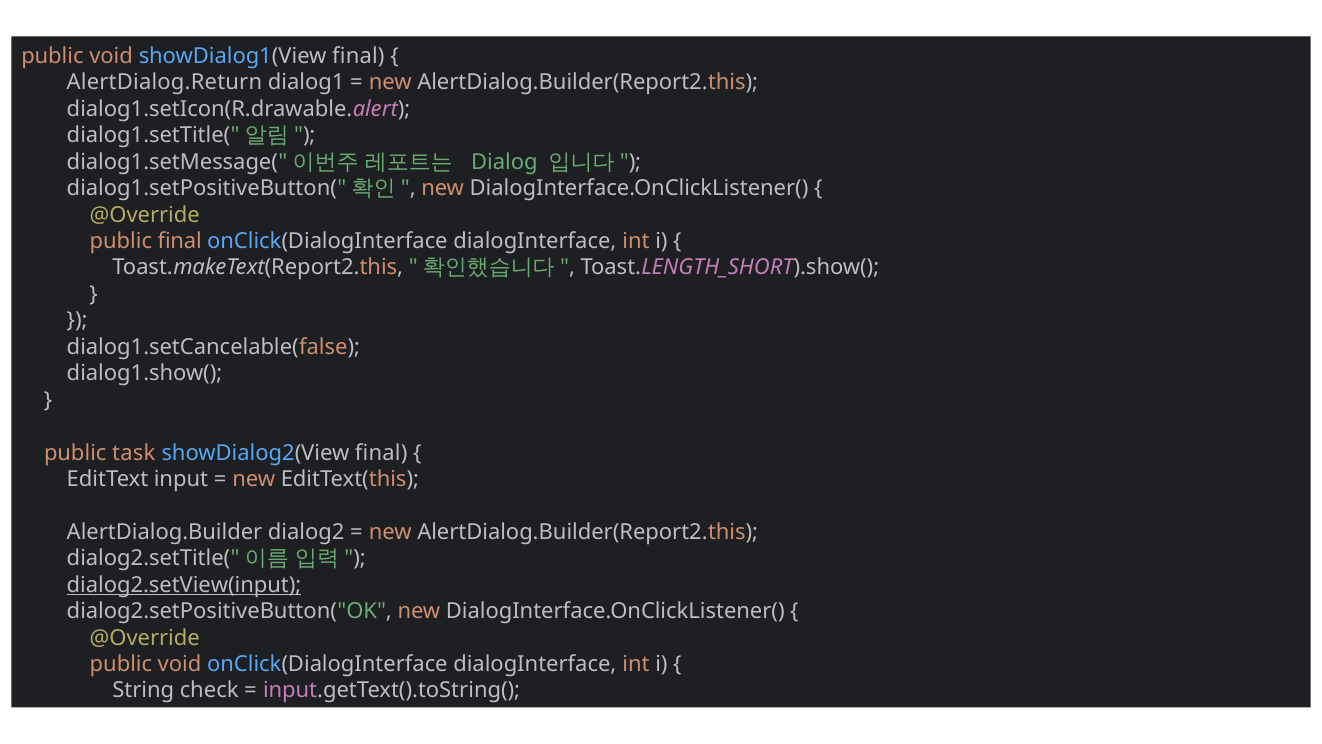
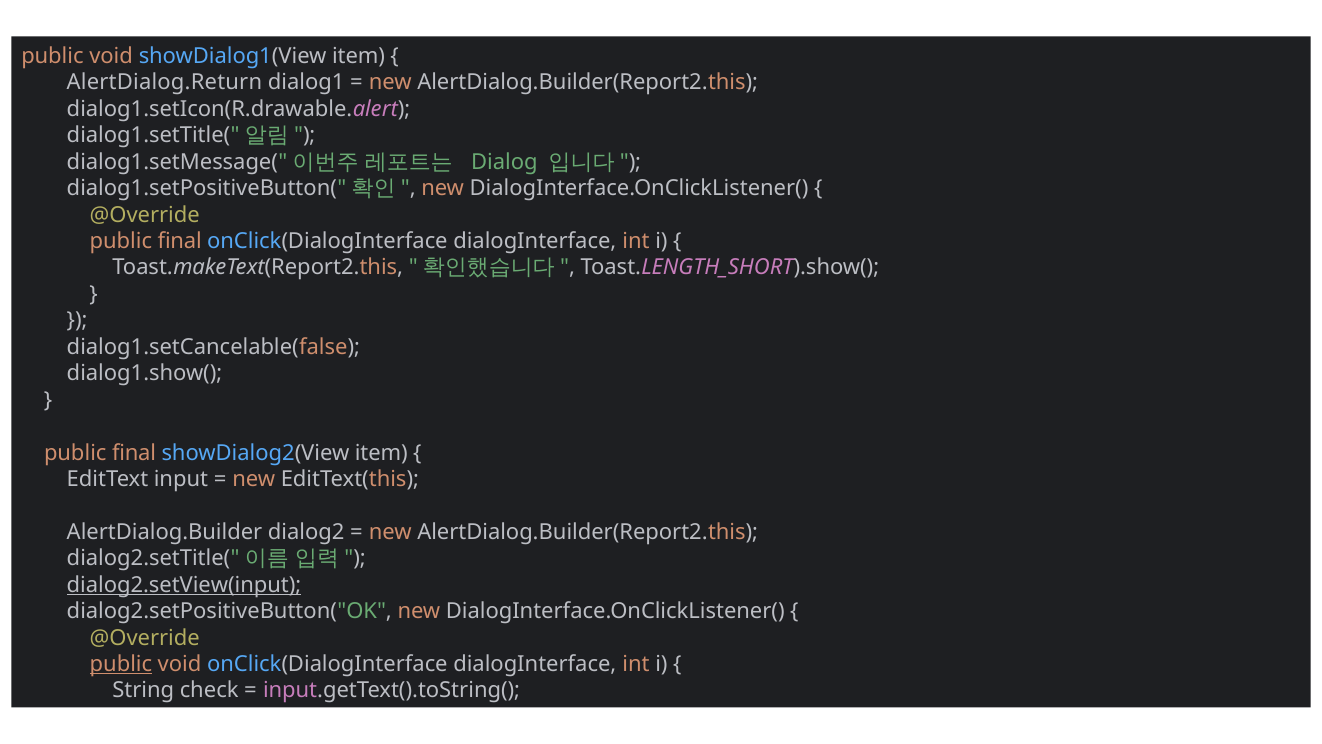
showDialog1(View final: final -> item
task at (134, 453): task -> final
showDialog2(View final: final -> item
public at (121, 664) underline: none -> present
